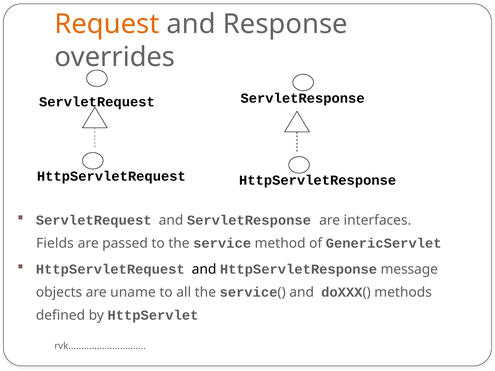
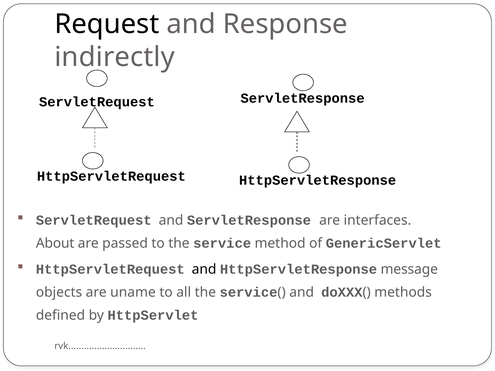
Request colour: orange -> black
overrides: overrides -> indirectly
Fields: Fields -> About
